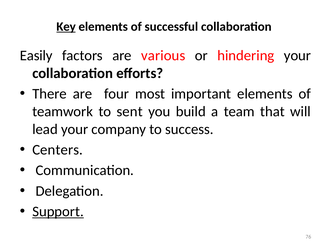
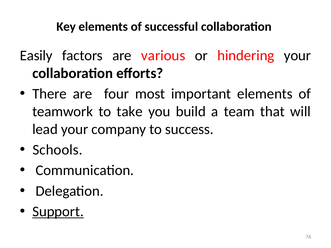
Key underline: present -> none
sent: sent -> take
Centers: Centers -> Schools
